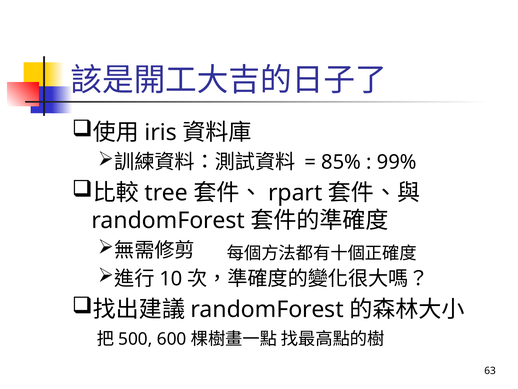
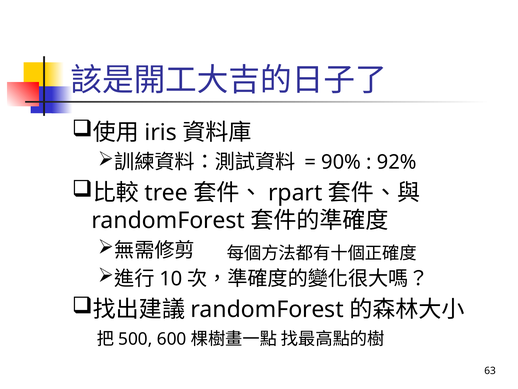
85%: 85% -> 90%
99%: 99% -> 92%
